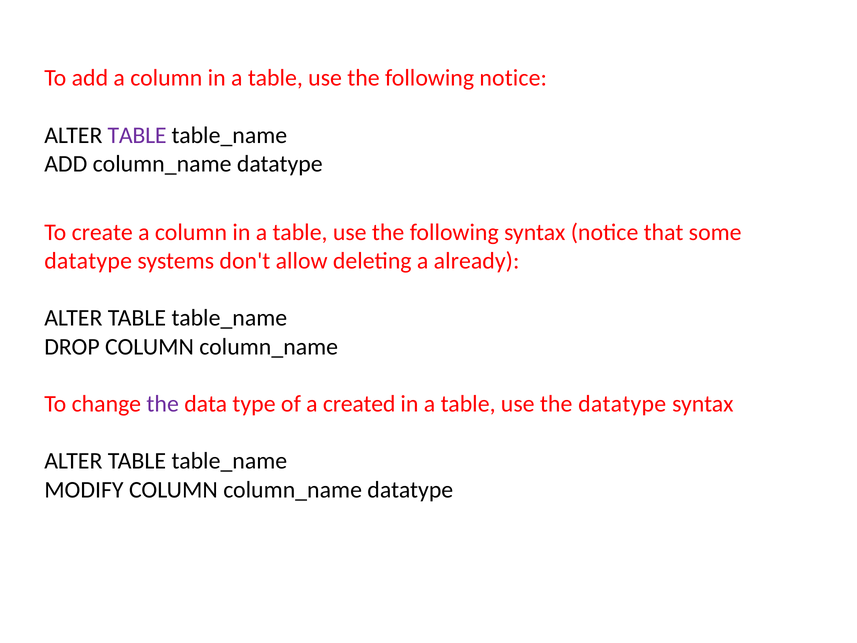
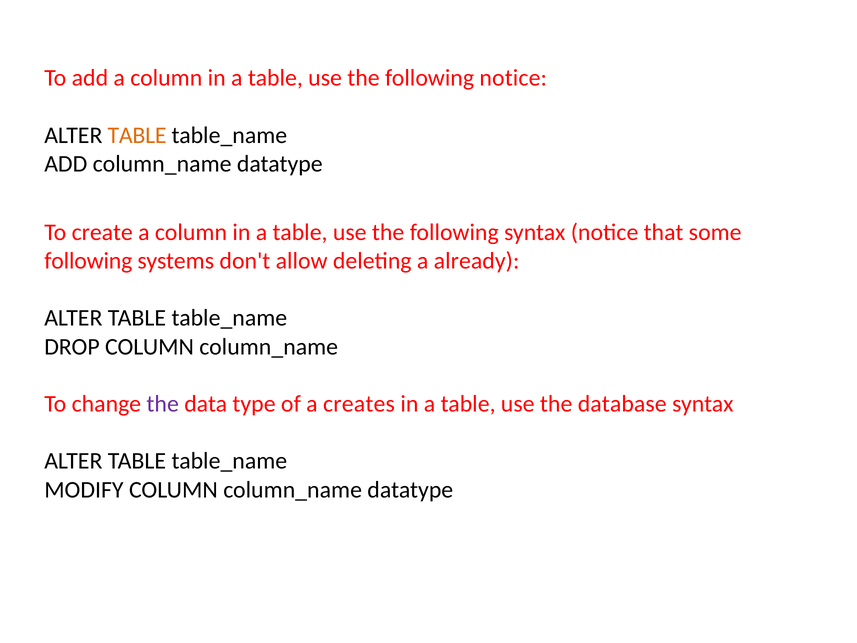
TABLE at (137, 135) colour: purple -> orange
datatype at (88, 261): datatype -> following
created: created -> creates
the datatype: datatype -> database
